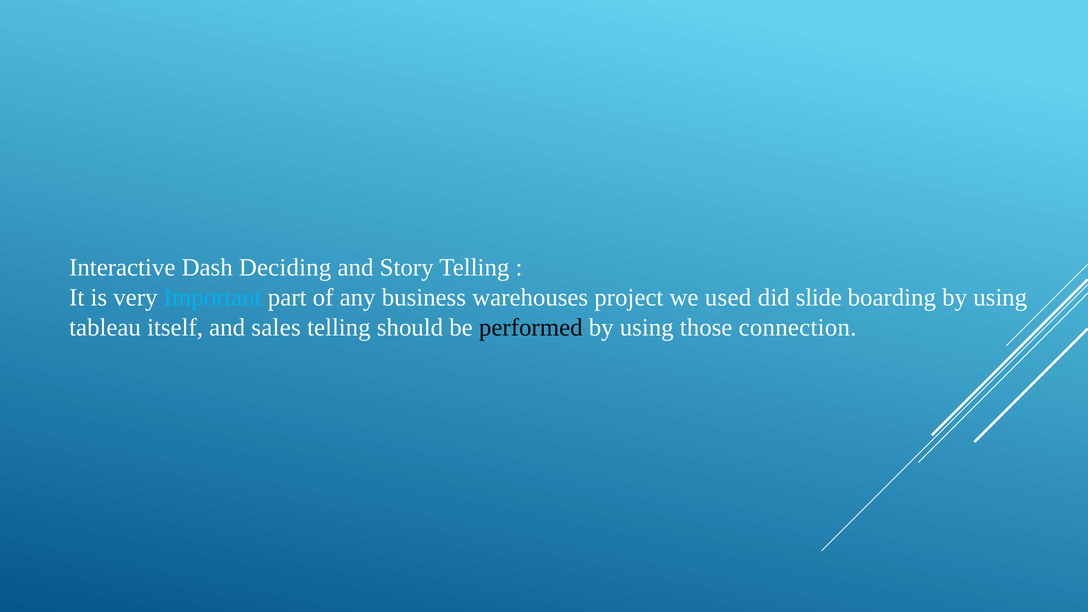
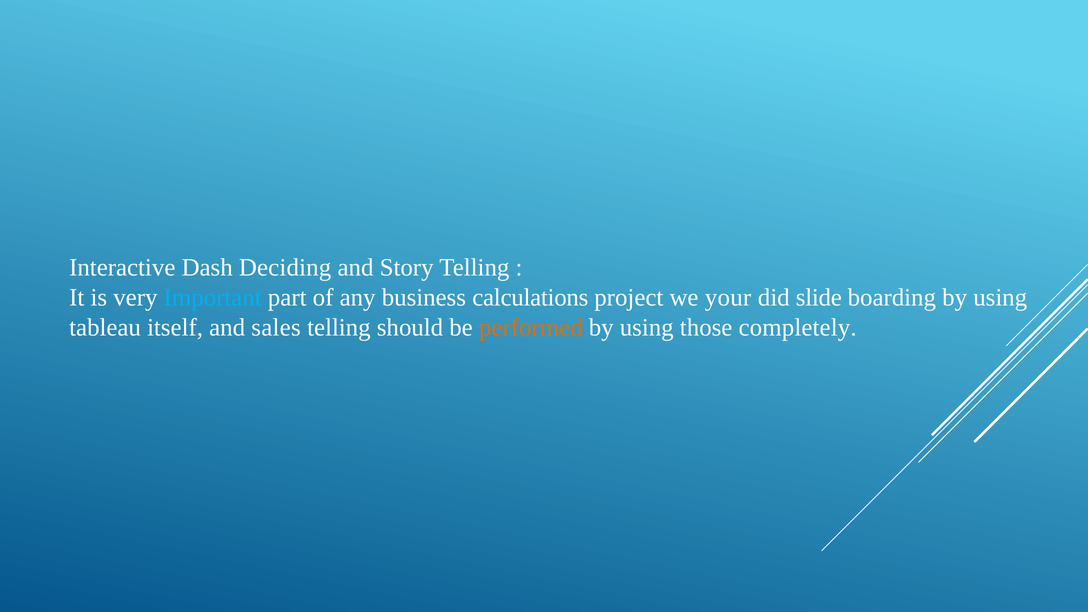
warehouses: warehouses -> calculations
used: used -> your
performed colour: black -> orange
connection: connection -> completely
